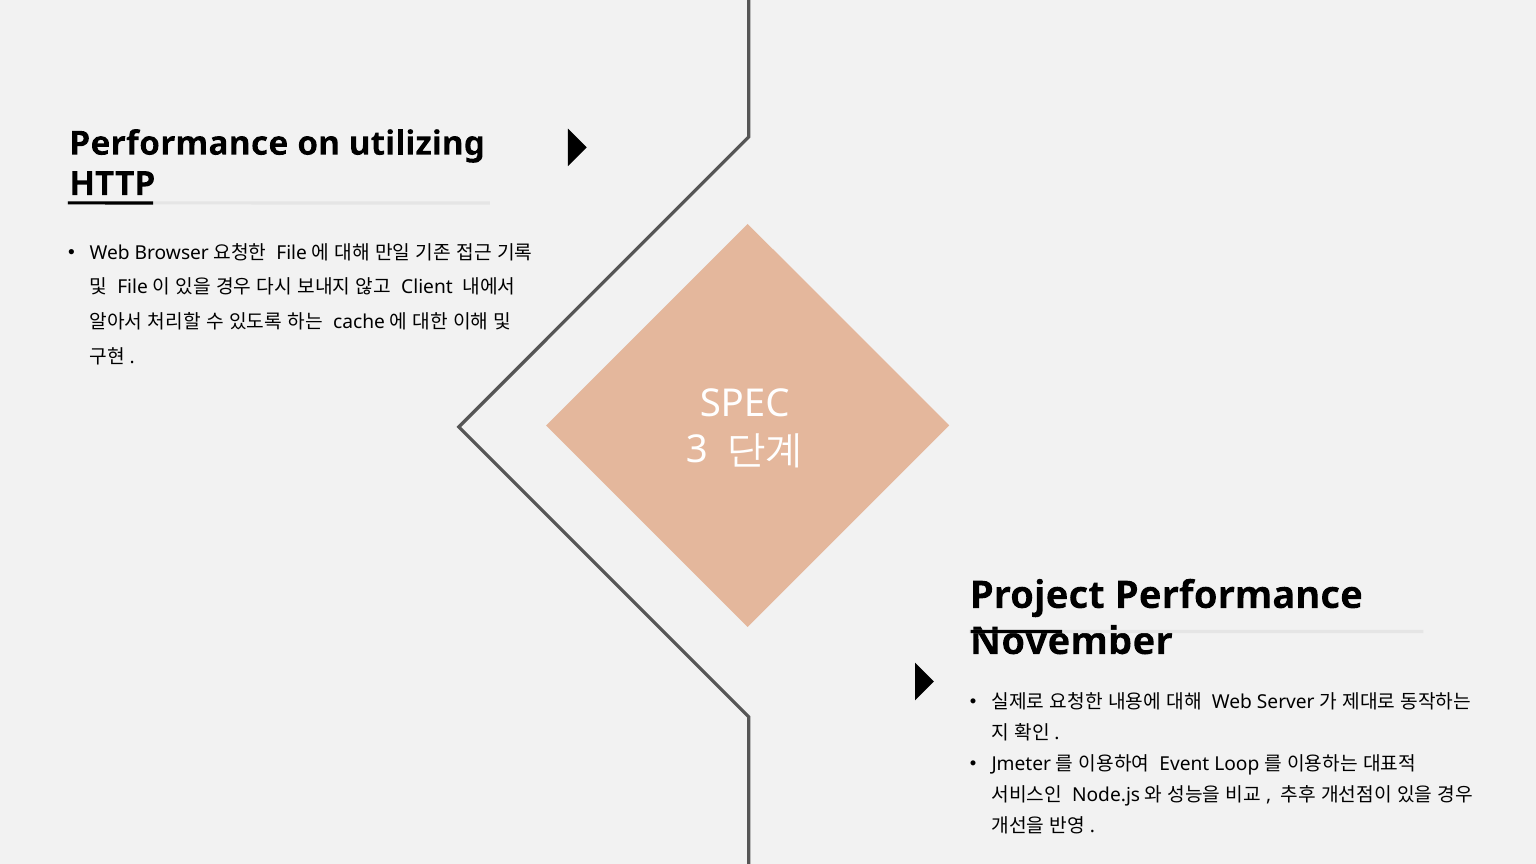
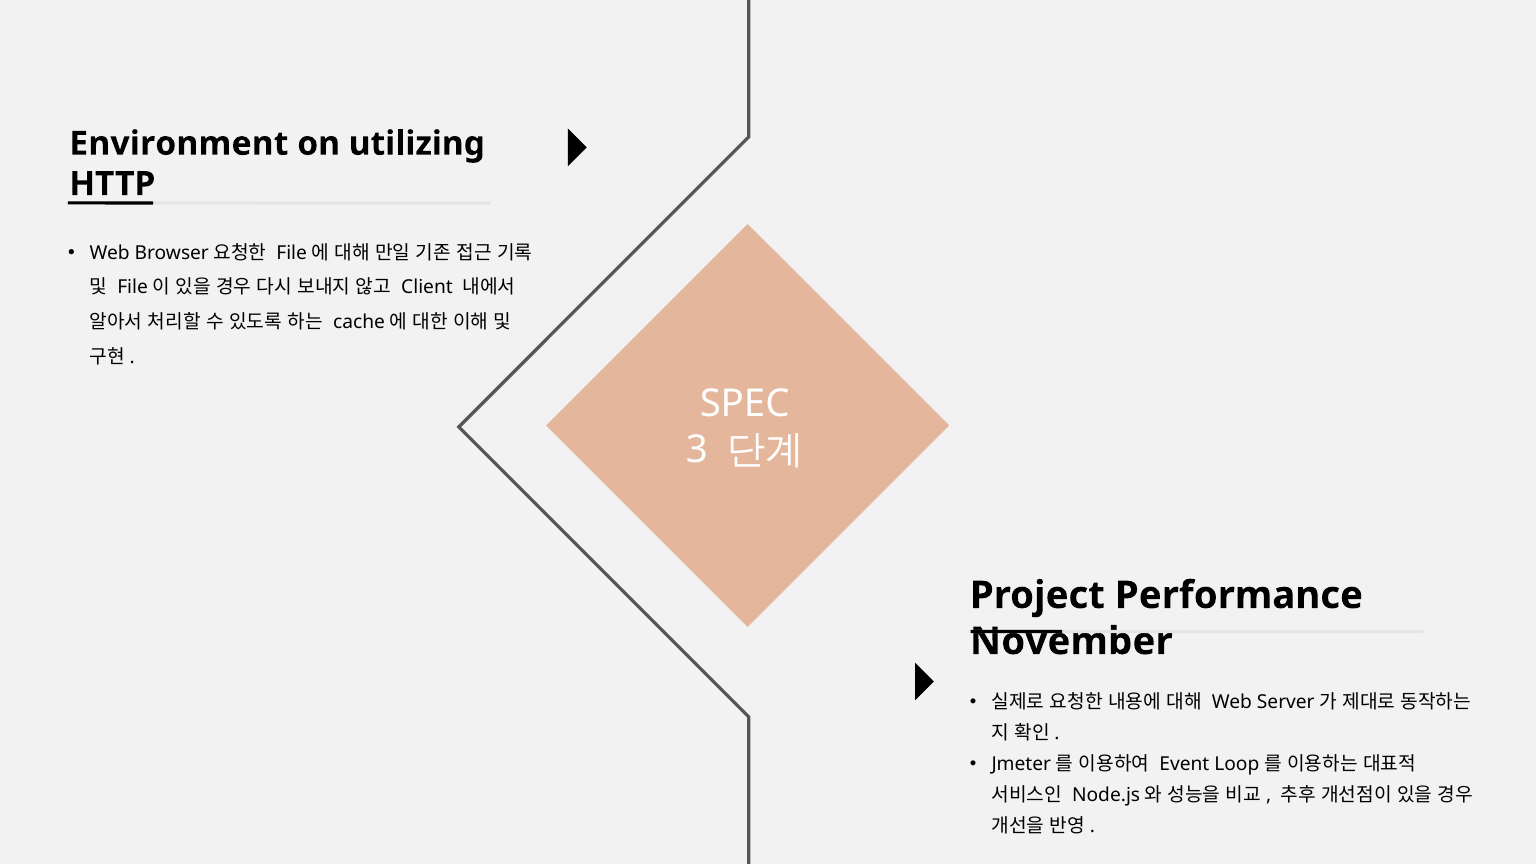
Performance at (179, 144): Performance -> Environment
